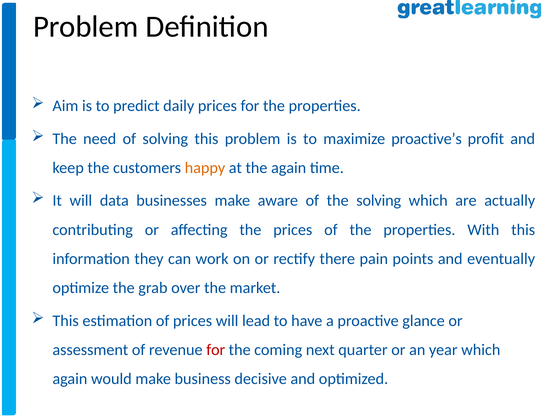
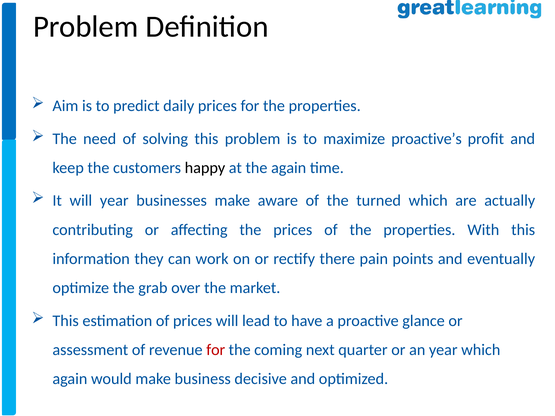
happy colour: orange -> black
will data: data -> year
the solving: solving -> turned
